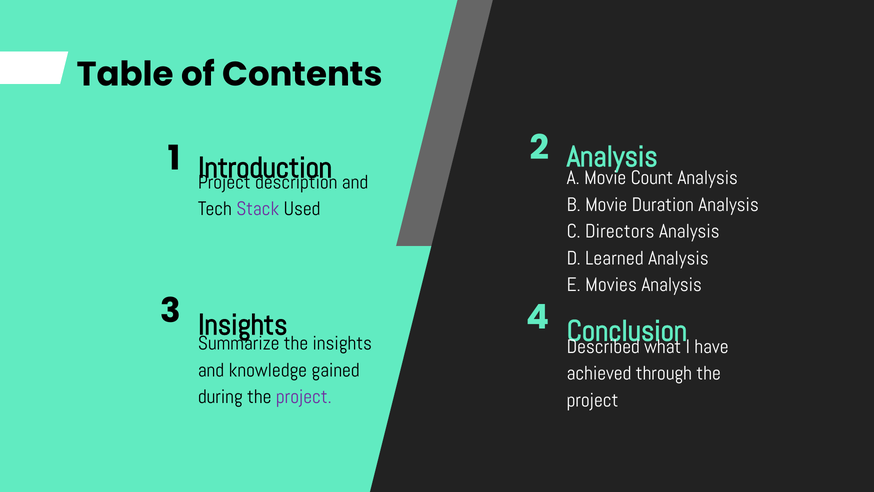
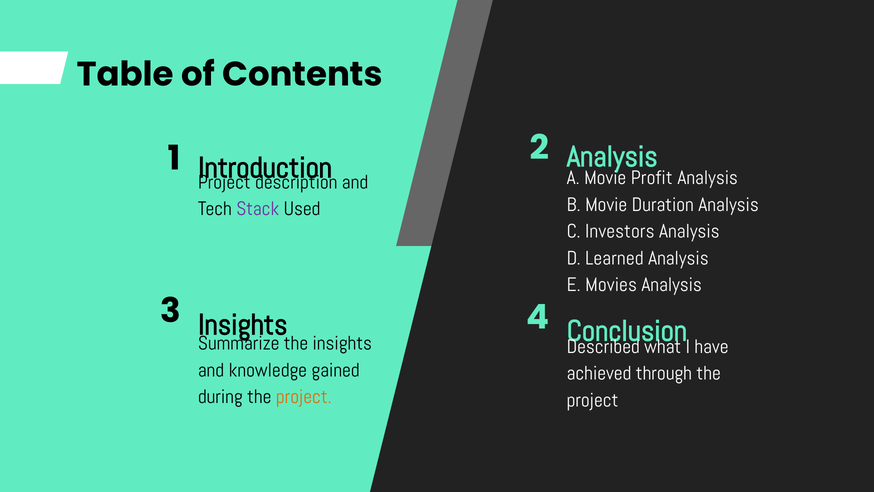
Count: Count -> Profit
Directors: Directors -> Investors
project at (304, 397) colour: purple -> orange
